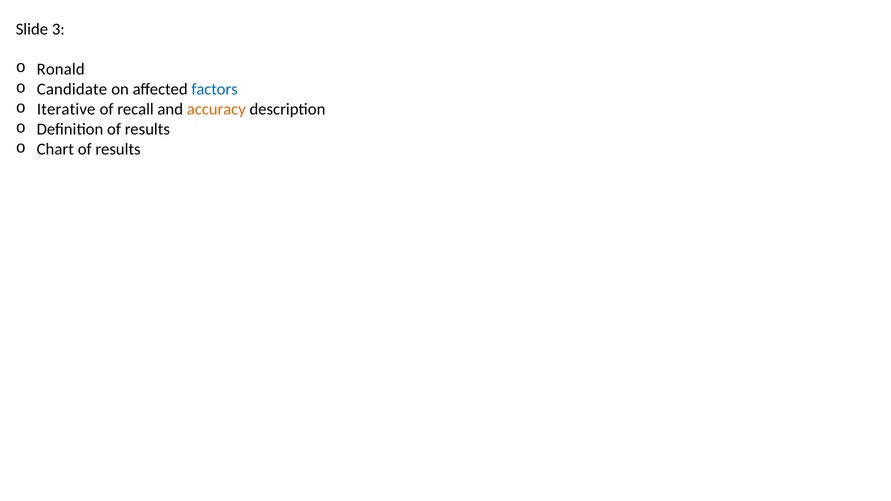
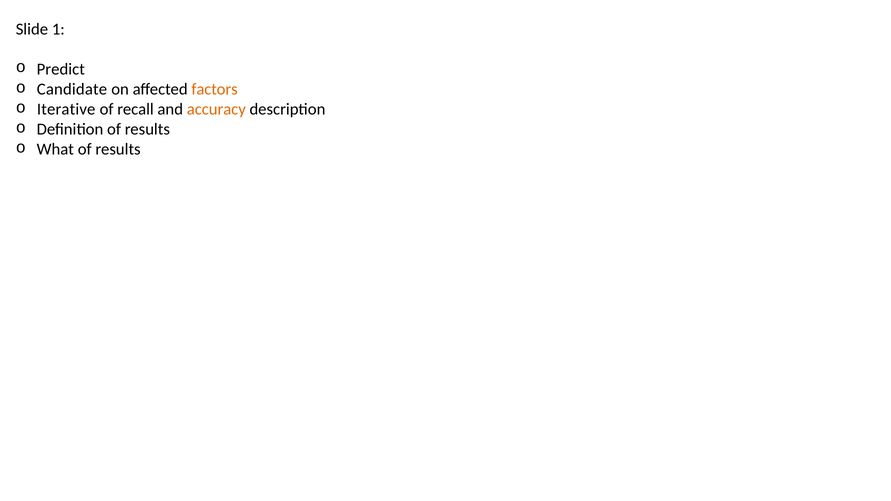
3: 3 -> 1
Ronald: Ronald -> Predict
factors colour: blue -> orange
Chart: Chart -> What
